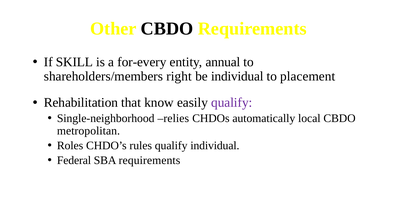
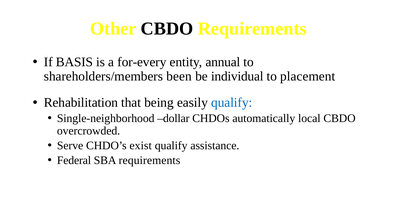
SKILL: SKILL -> BASIS
right: right -> been
know: know -> being
qualify at (232, 103) colour: purple -> blue
relies: relies -> dollar
metropolitan: metropolitan -> overcrowded
Roles: Roles -> Serve
rules: rules -> exist
qualify individual: individual -> assistance
